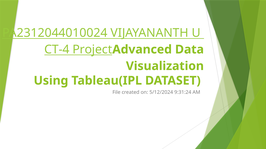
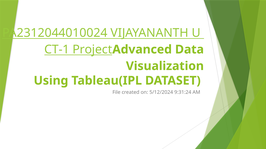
CT-4: CT-4 -> CT-1
